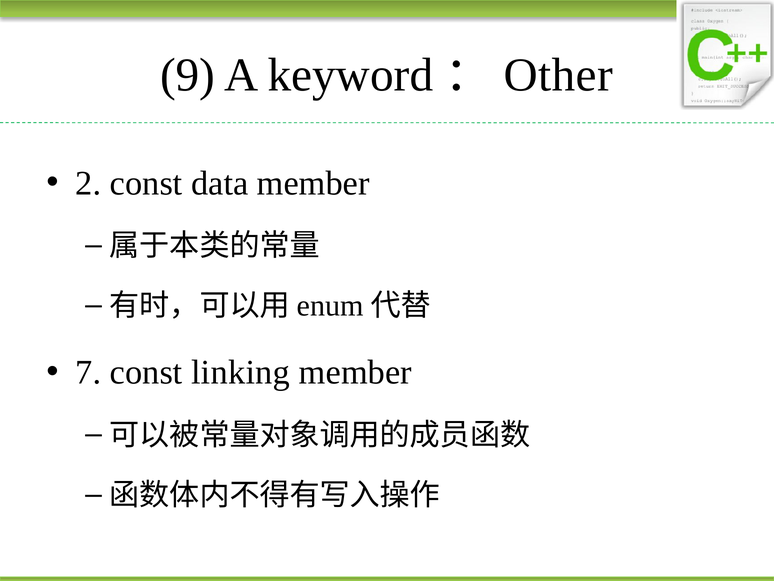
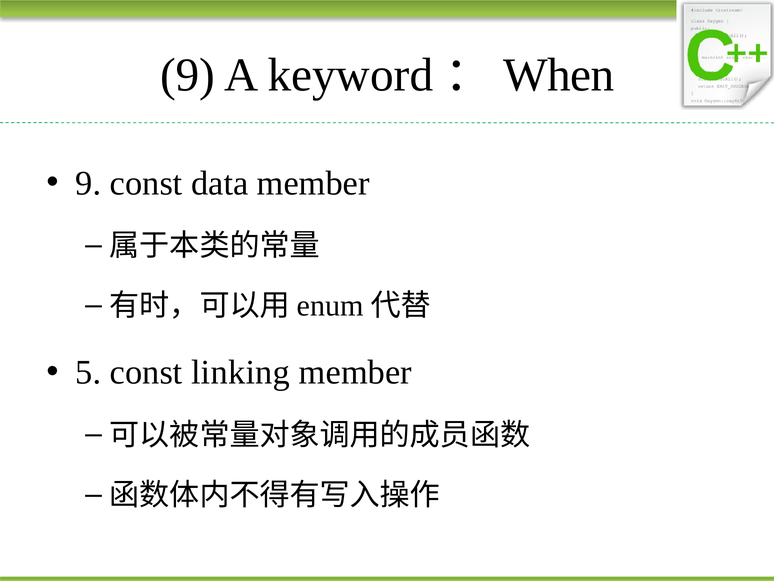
Other: Other -> When
2 at (88, 183): 2 -> 9
7: 7 -> 5
